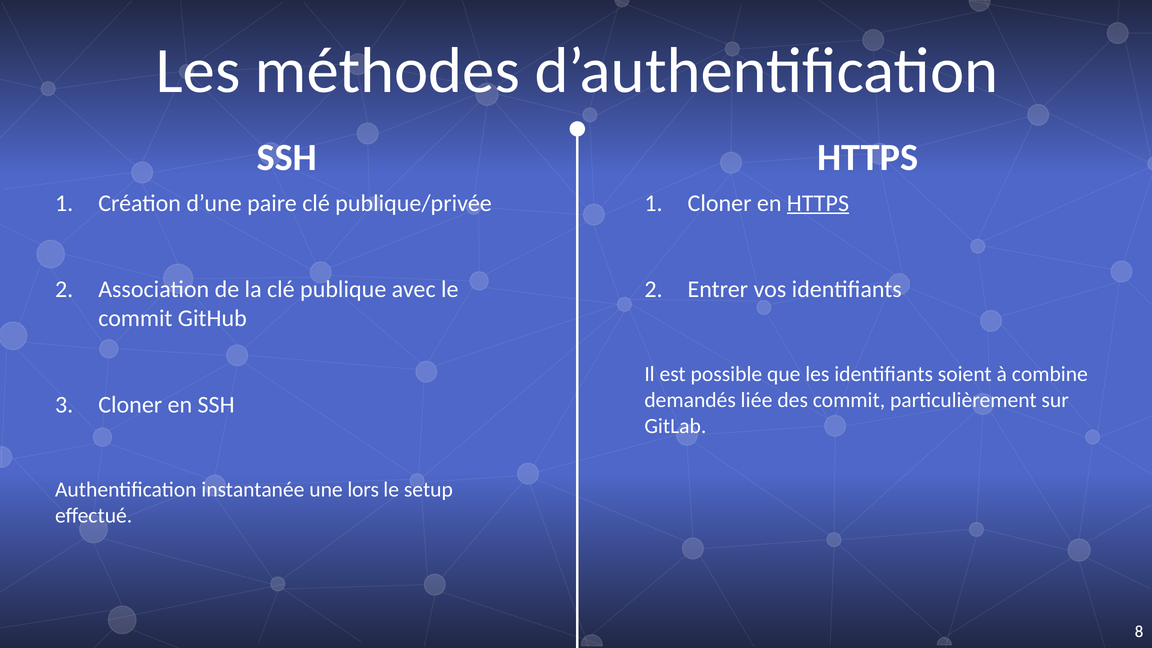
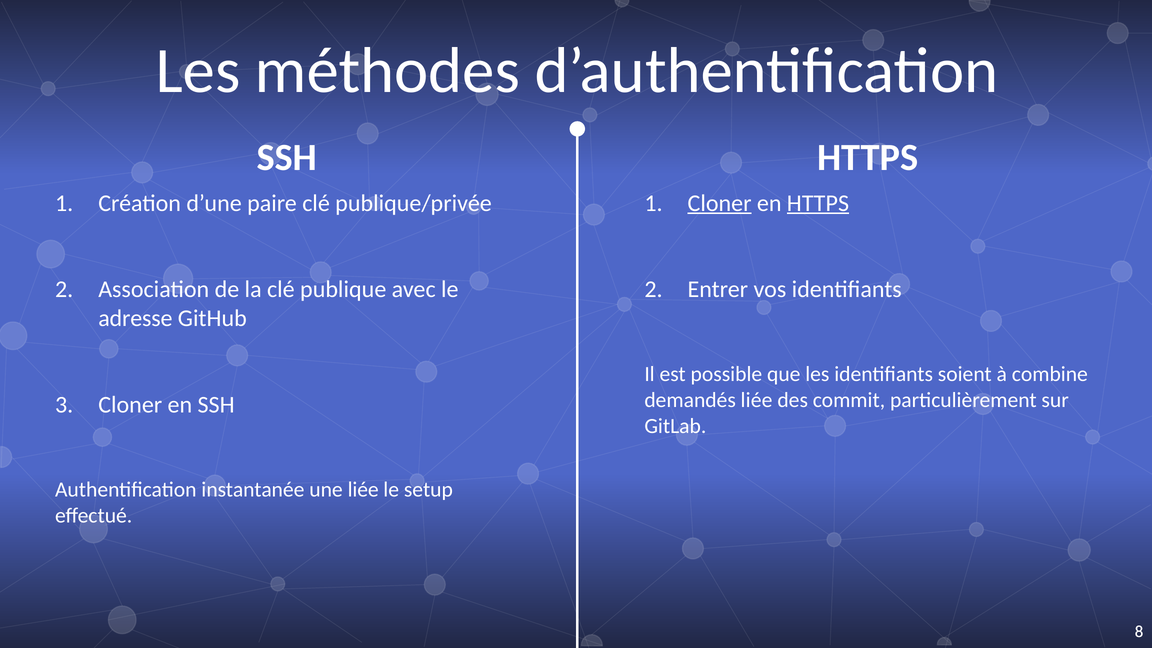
Cloner at (720, 203) underline: none -> present
commit at (135, 318): commit -> adresse
une lors: lors -> liée
